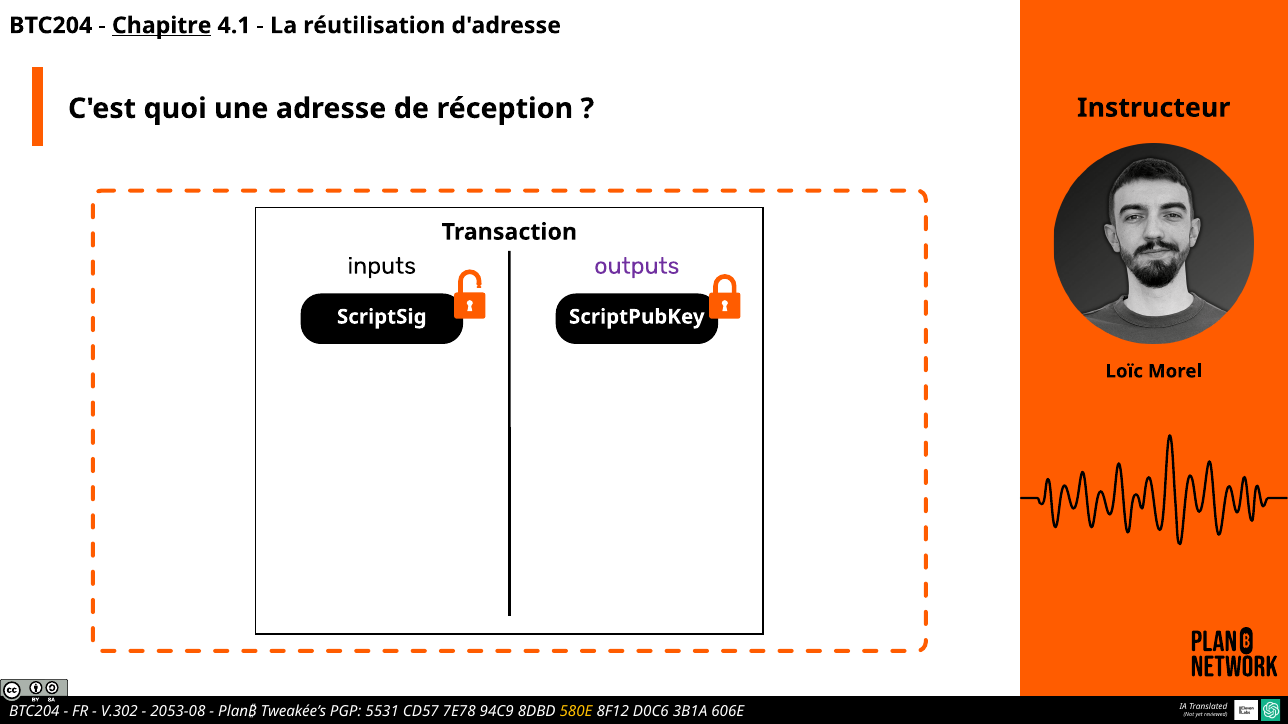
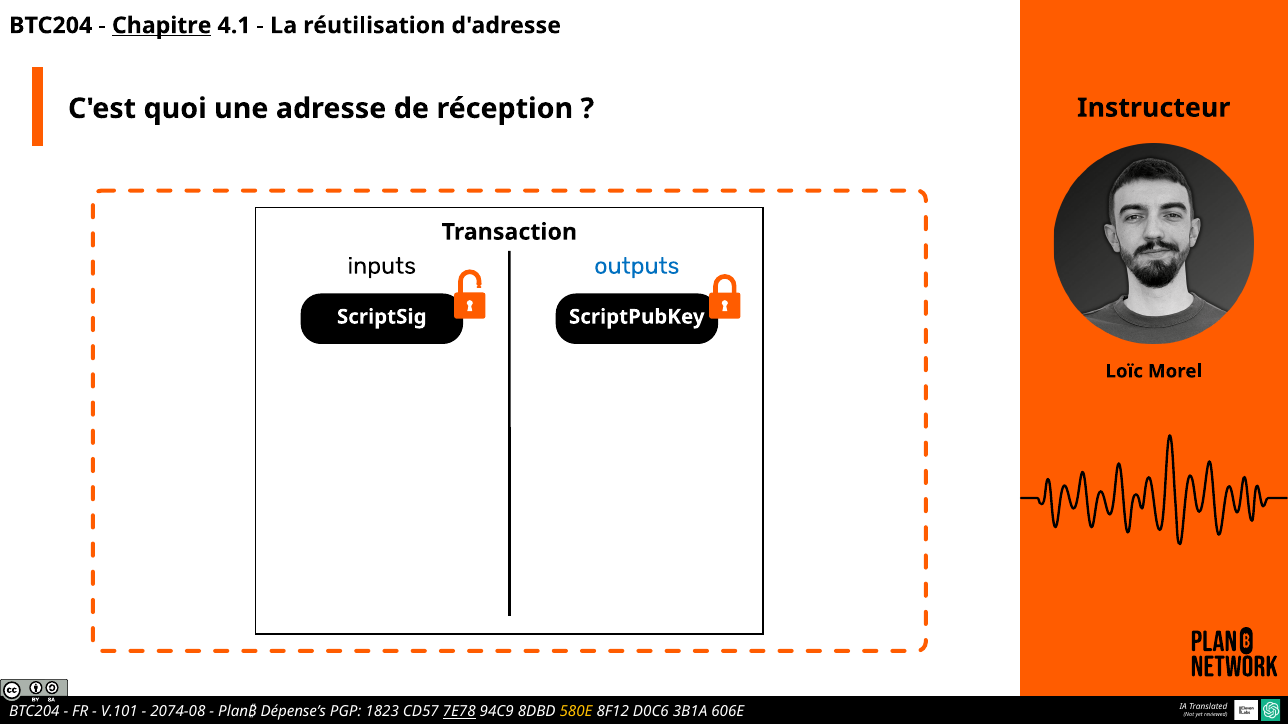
outputs colour: purple -> blue
V.302: V.302 -> V.101
2053-08: 2053-08 -> 2074-08
Tweakée’s: Tweakée’s -> Dépense’s
5531: 5531 -> 1823
7E78 underline: none -> present
